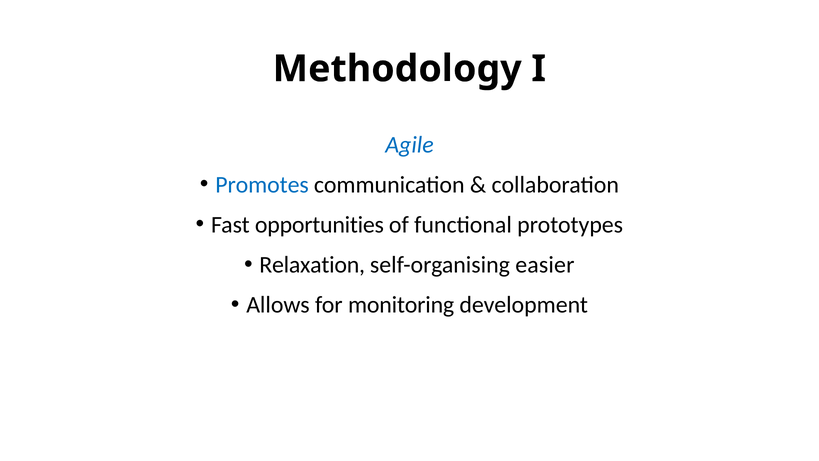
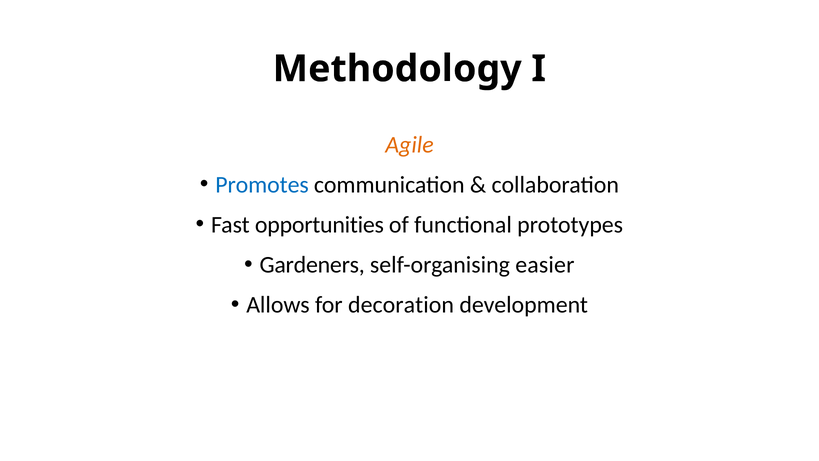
Agile colour: blue -> orange
Relaxation: Relaxation -> Gardeners
monitoring: monitoring -> decoration
